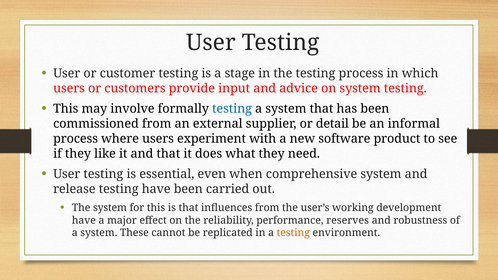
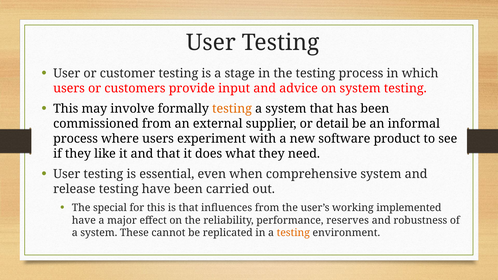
testing at (232, 109) colour: blue -> orange
The system: system -> special
development: development -> implemented
